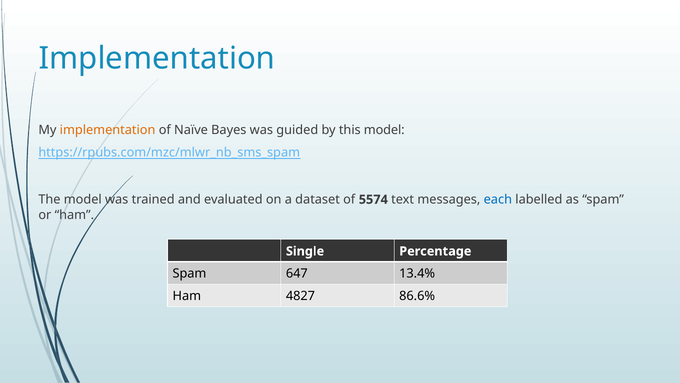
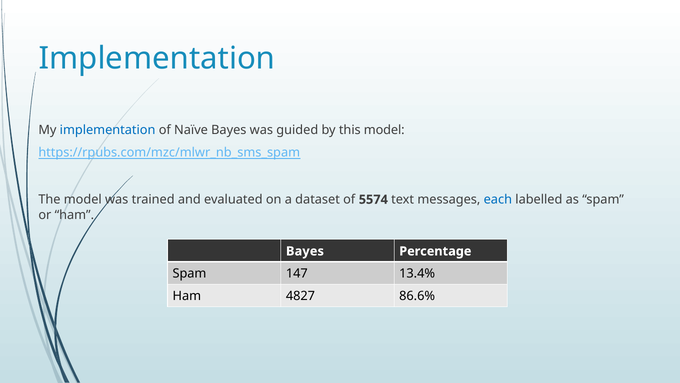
implementation at (108, 130) colour: orange -> blue
Single at (305, 251): Single -> Bayes
647: 647 -> 147
